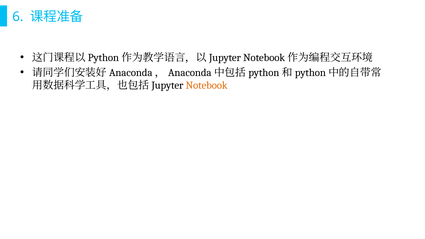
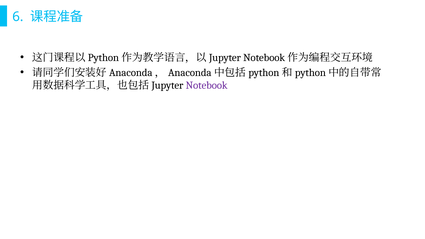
Notebook colour: orange -> purple
